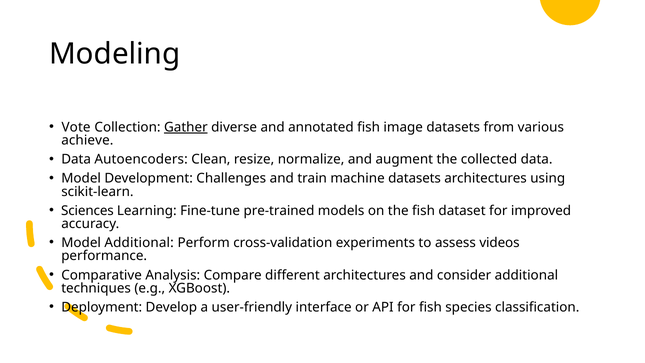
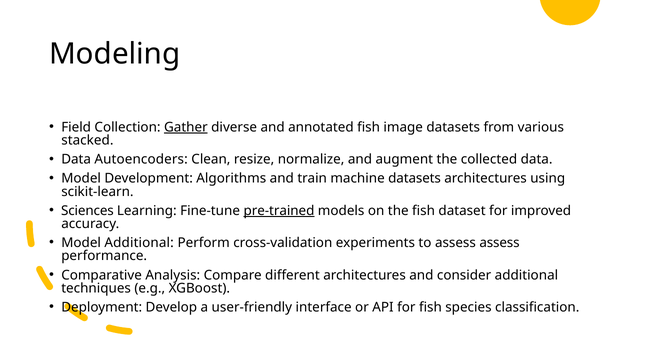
Vote: Vote -> Field
achieve: achieve -> stacked
Challenges: Challenges -> Algorithms
pre-trained underline: none -> present
assess videos: videos -> assess
